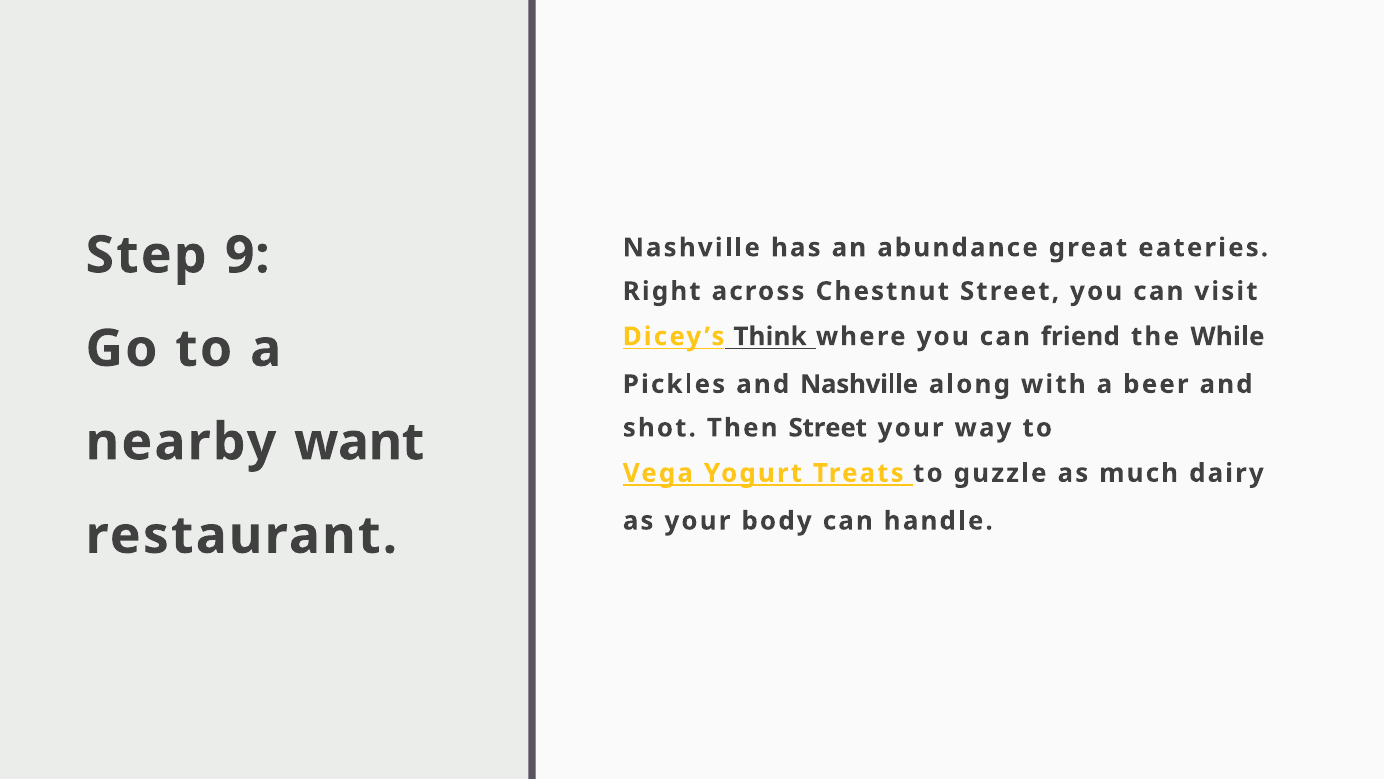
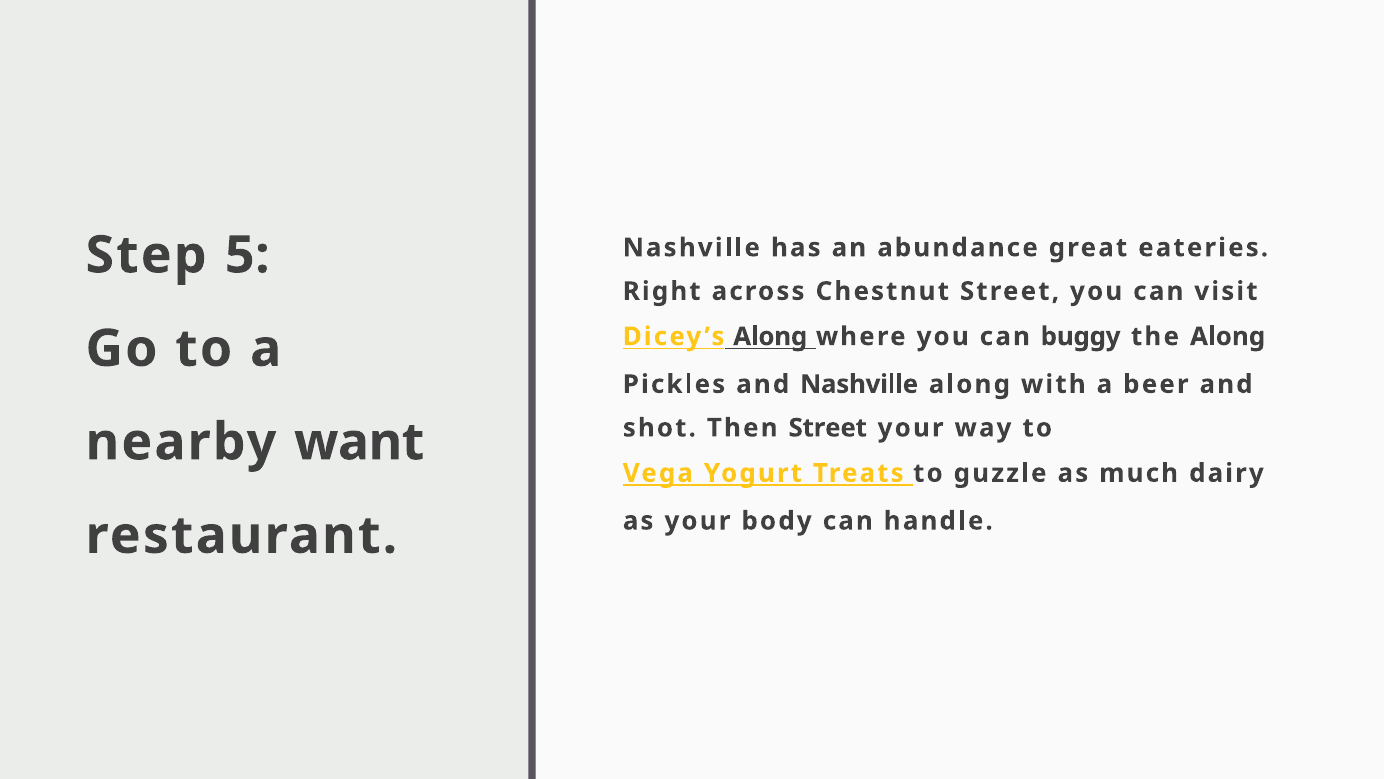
9: 9 -> 5
Dicey’s Think: Think -> Along
friend: friend -> buggy
the While: While -> Along
